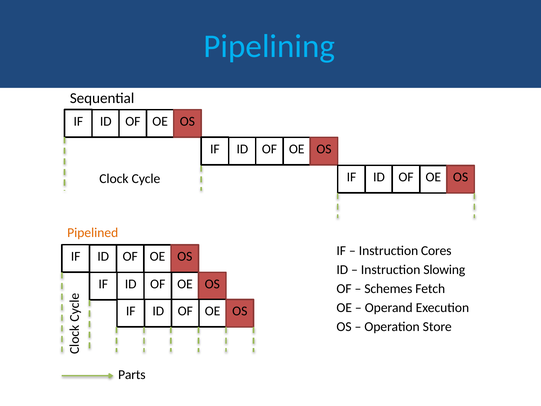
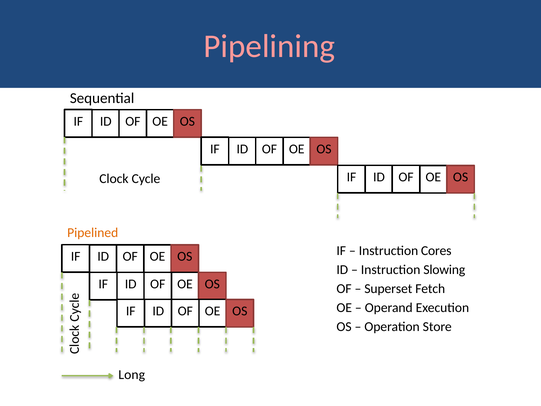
Pipelining colour: light blue -> pink
Schemes: Schemes -> Superset
Parts: Parts -> Long
